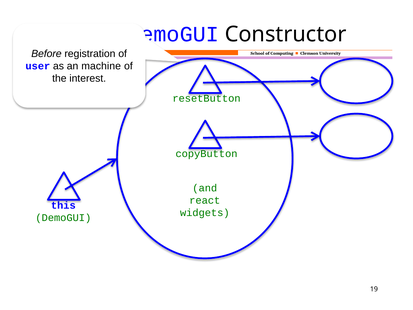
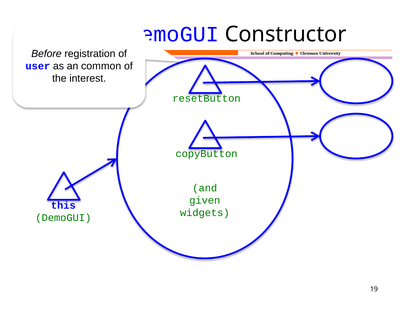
machine: machine -> common
react: react -> given
